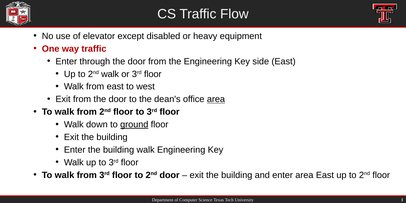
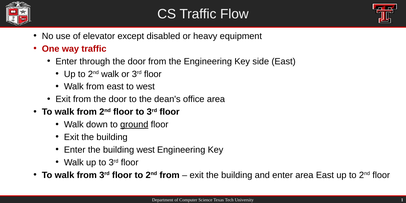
area at (216, 99) underline: present -> none
building walk: walk -> west
2nd door: door -> from
